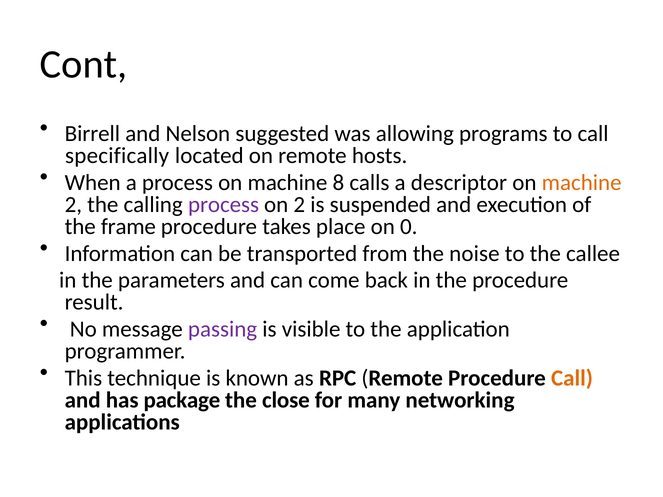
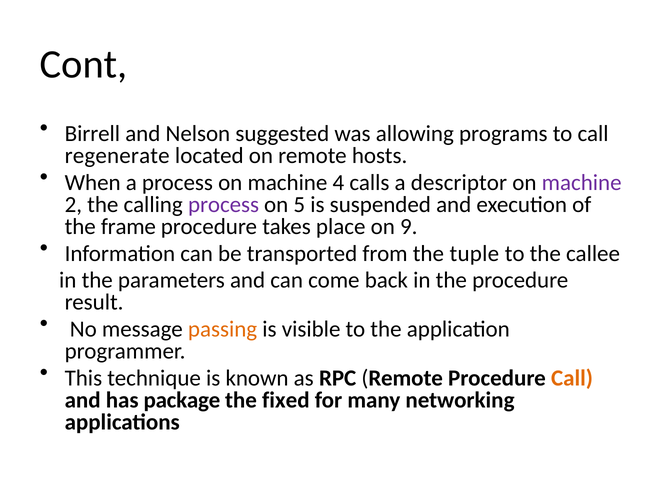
specifically: specifically -> regenerate
8: 8 -> 4
machine at (582, 183) colour: orange -> purple
on 2: 2 -> 5
0: 0 -> 9
noise: noise -> tuple
passing colour: purple -> orange
close: close -> fixed
